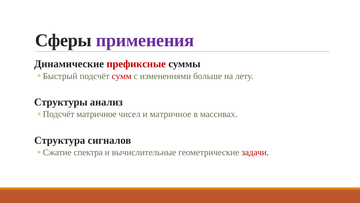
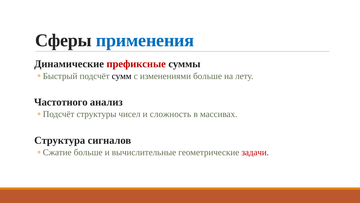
применения colour: purple -> blue
сумм colour: red -> black
Структуры: Структуры -> Частотного
матричное at (97, 114): матричное -> структуры
и матричное: матричное -> сложность
спектра at (88, 152): спектра -> больше
